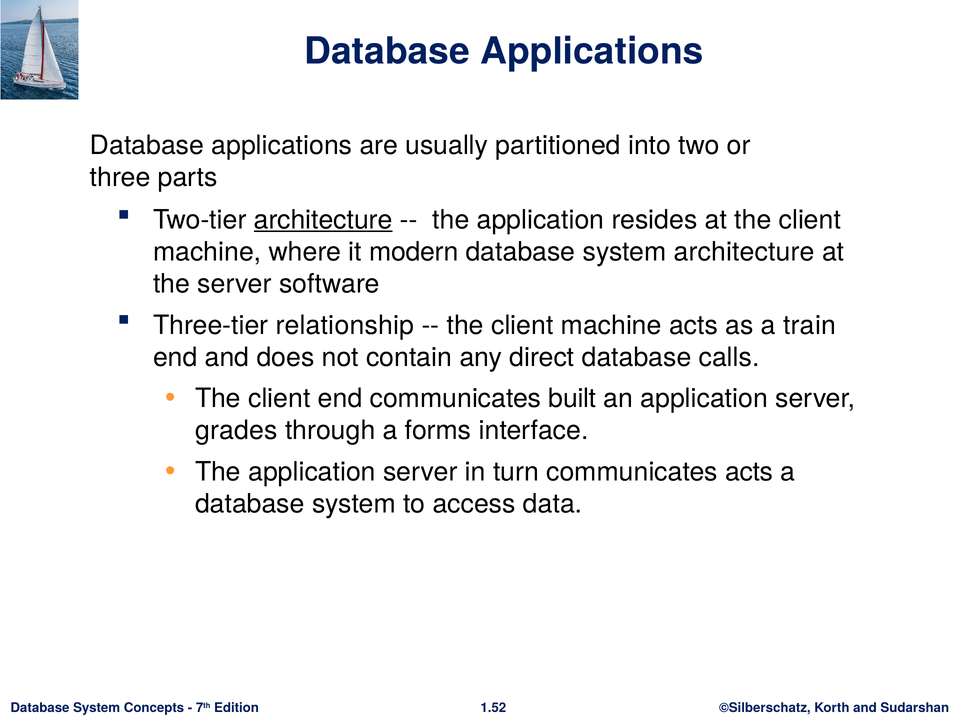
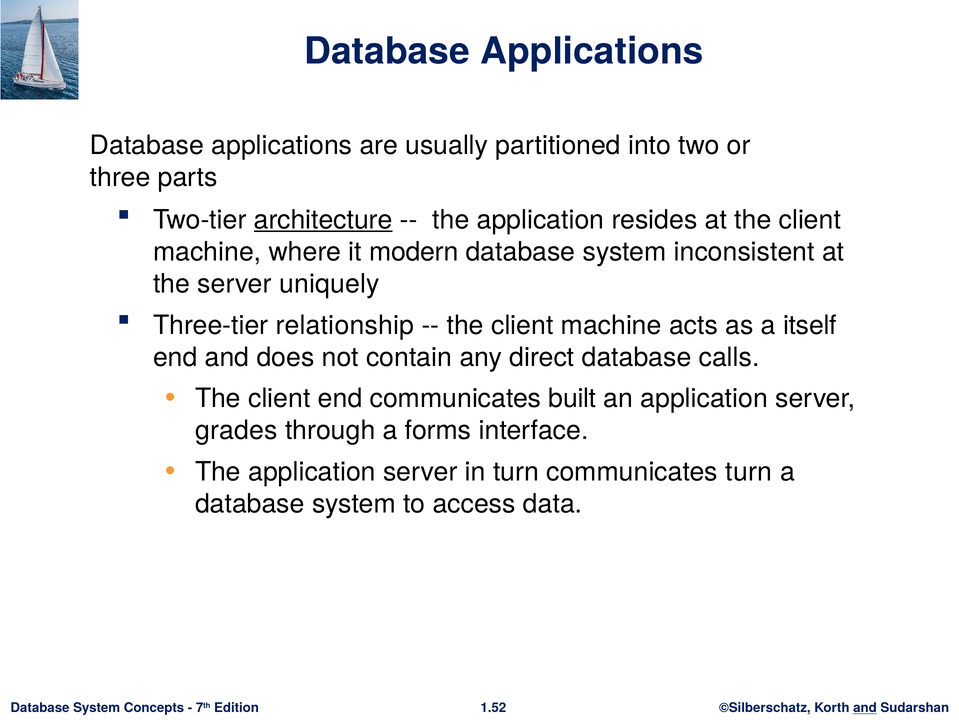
system architecture: architecture -> inconsistent
software: software -> uniquely
train: train -> itself
communicates acts: acts -> turn
and at (865, 707) underline: none -> present
